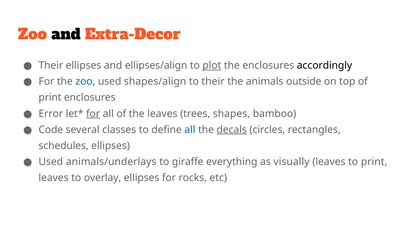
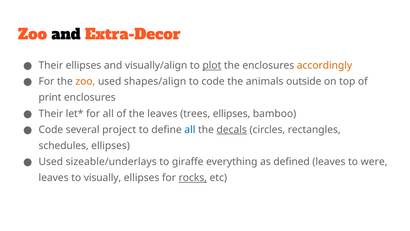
ellipses/align: ellipses/align -> visually/align
accordingly colour: black -> orange
zoo at (85, 81) colour: blue -> orange
to their: their -> code
Error at (51, 113): Error -> Their
for at (93, 113) underline: present -> none
trees shapes: shapes -> ellipses
classes: classes -> project
animals/underlays: animals/underlays -> sizeable/underlays
visually: visually -> defined
to print: print -> were
overlay: overlay -> visually
rocks underline: none -> present
